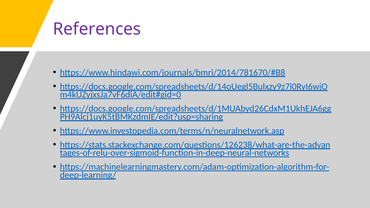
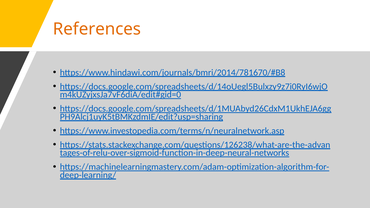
References colour: purple -> orange
